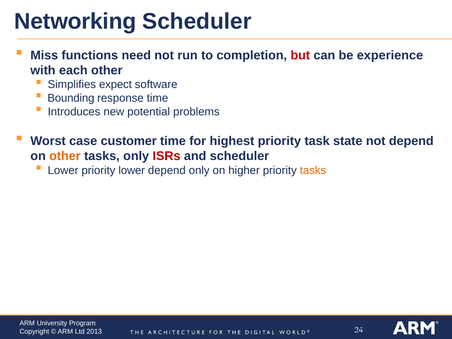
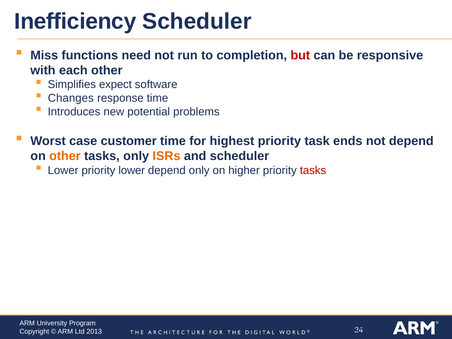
Networking: Networking -> Inefficiency
experience: experience -> responsive
Bounding: Bounding -> Changes
state: state -> ends
ISRs colour: red -> orange
tasks at (313, 170) colour: orange -> red
